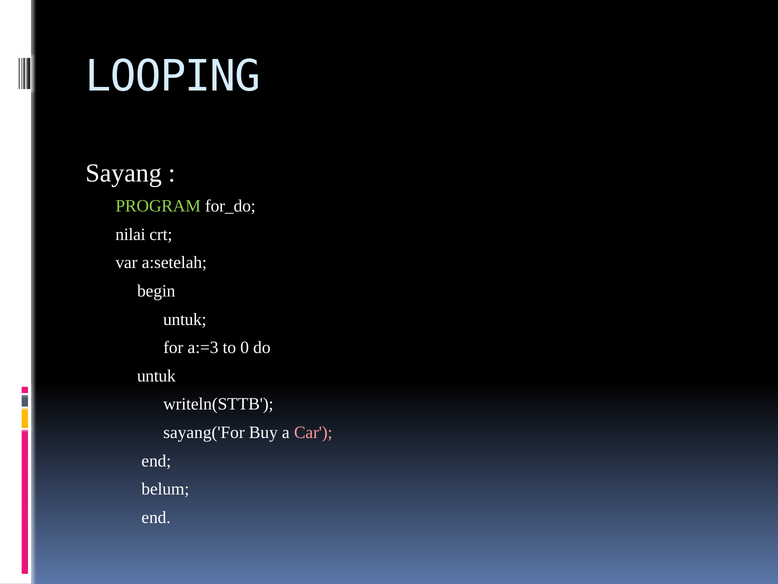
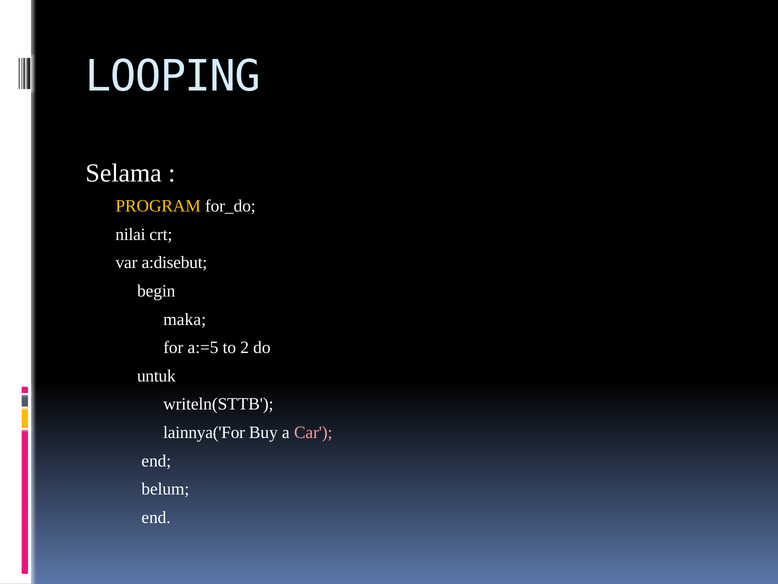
Sayang: Sayang -> Selama
PROGRAM colour: light green -> yellow
a:setelah: a:setelah -> a:disebut
untuk at (185, 319): untuk -> maka
a:=3: a:=3 -> a:=5
0: 0 -> 2
sayang('For: sayang('For -> lainnya('For
